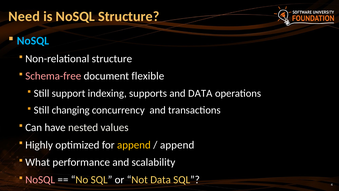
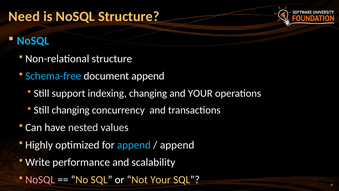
Schema-free colour: pink -> light blue
document flexible: flexible -> append
indexing supports: supports -> changing
and DATA: DATA -> YOUR
append at (134, 145) colour: yellow -> light blue
What: What -> Write
Not Data: Data -> Your
